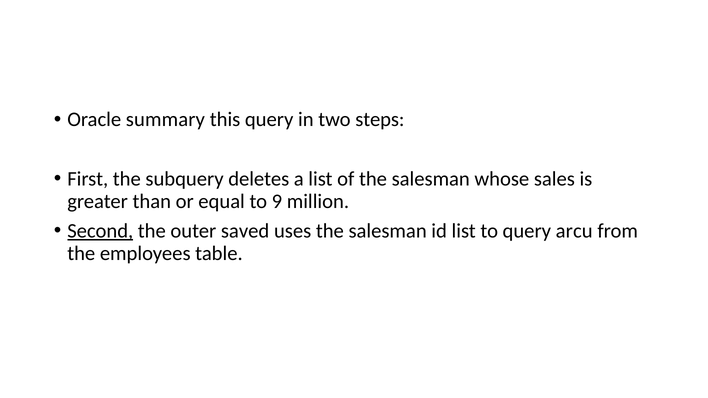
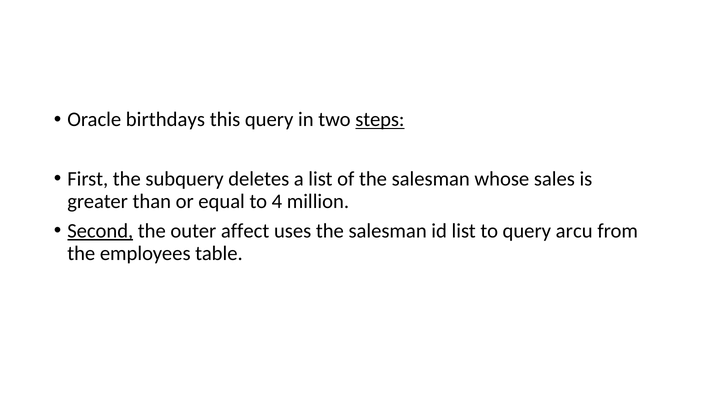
summary: summary -> birthdays
steps underline: none -> present
9: 9 -> 4
saved: saved -> affect
